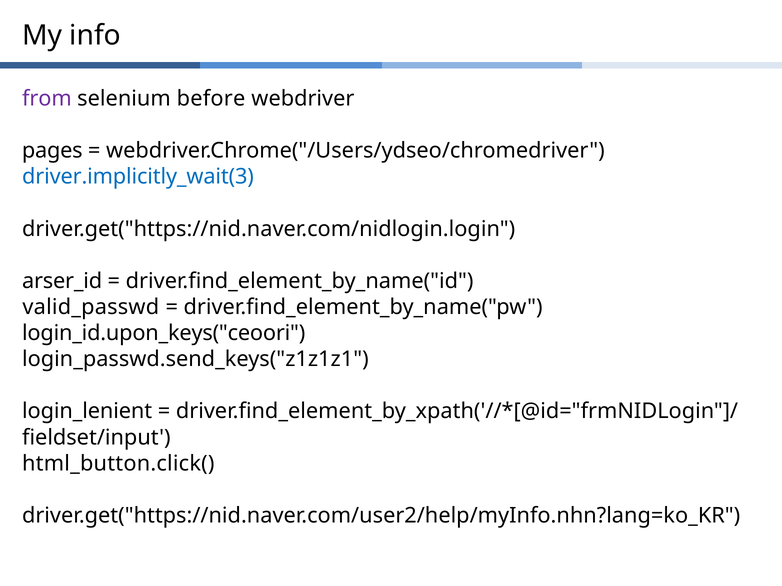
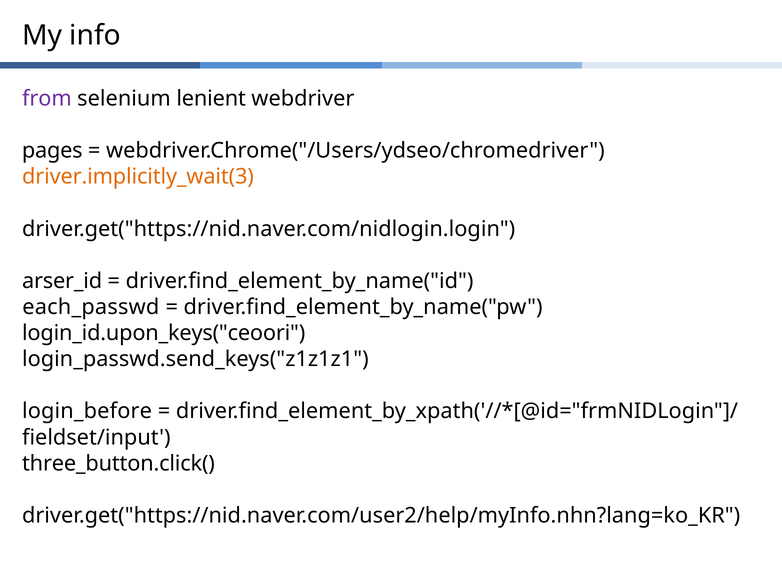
before: before -> lenient
driver.implicitly_wait(3 colour: blue -> orange
valid_passwd: valid_passwd -> each_passwd
login_lenient: login_lenient -> login_before
html_button.click(: html_button.click( -> three_button.click(
